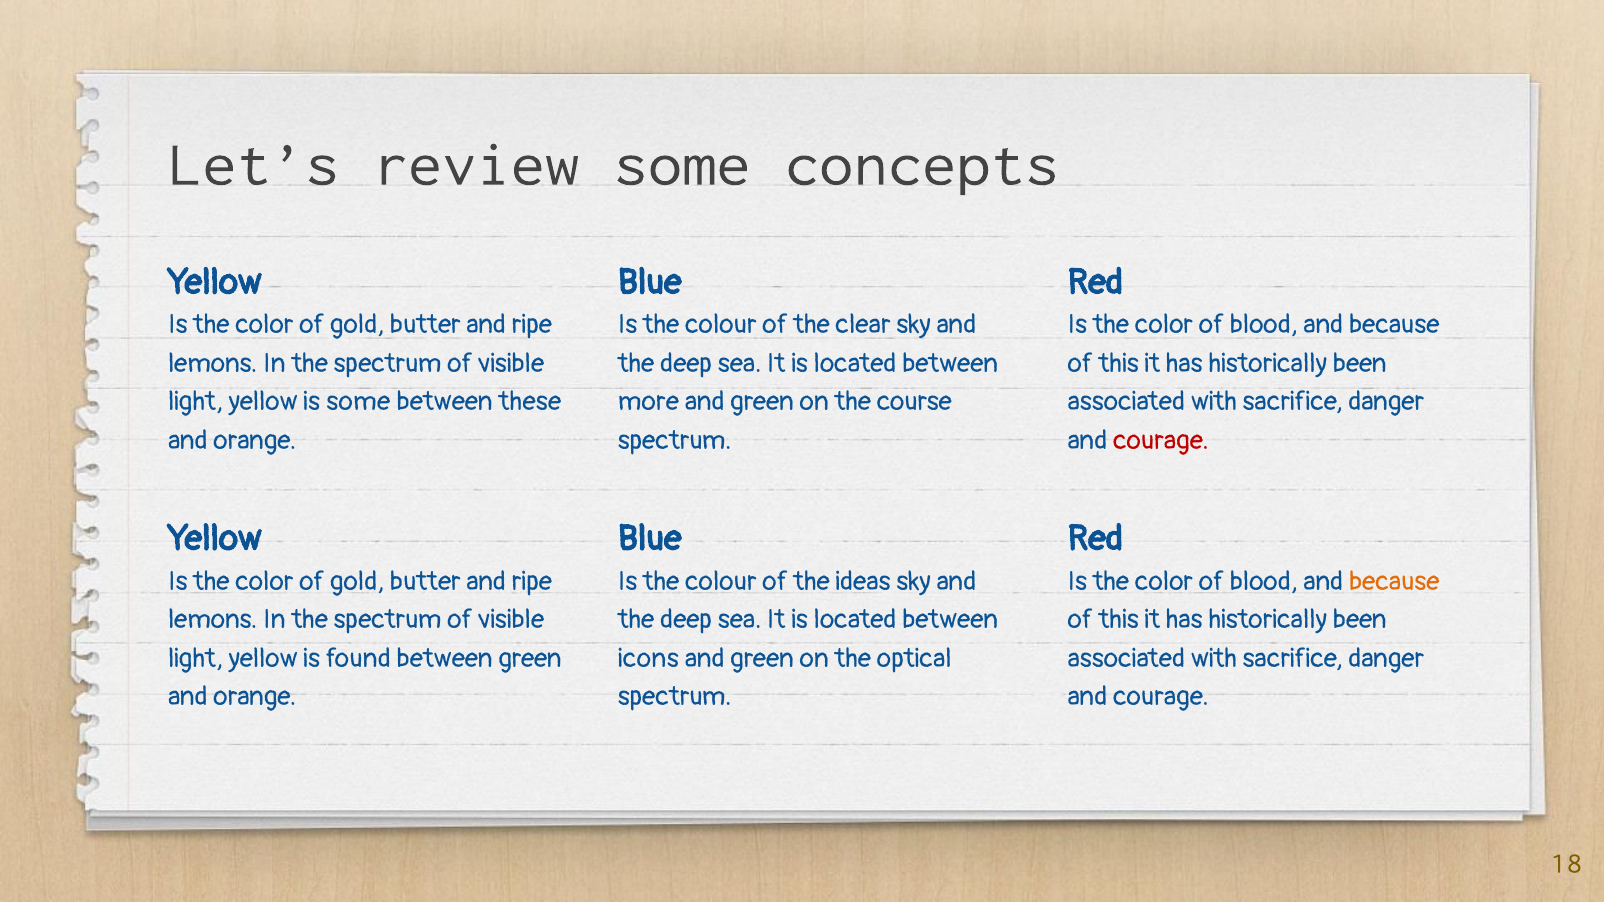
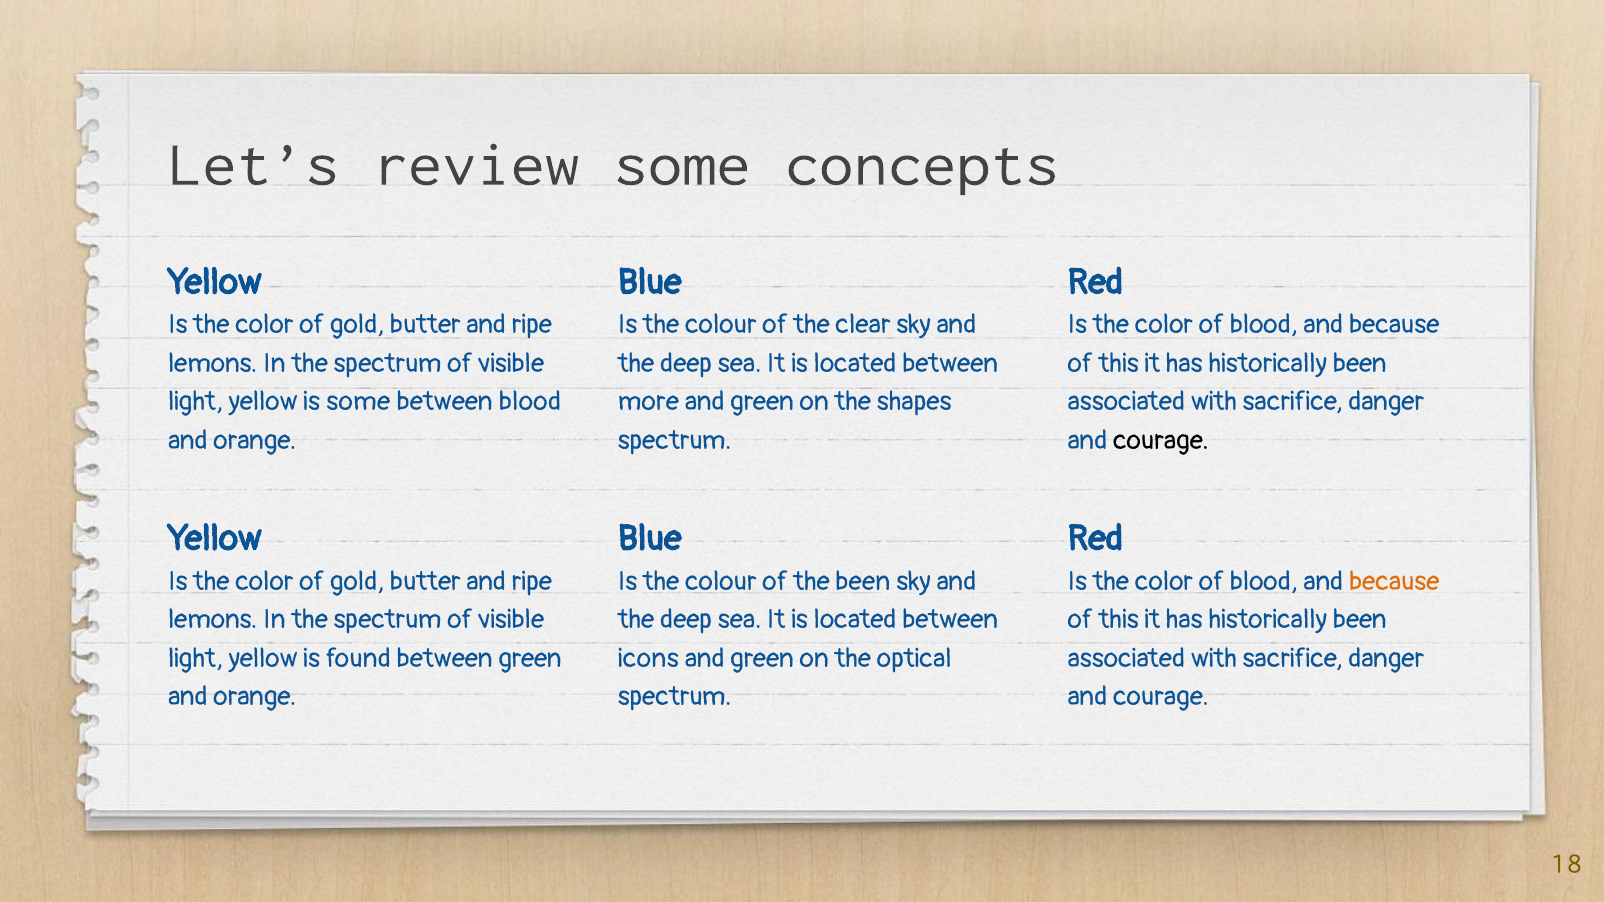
between these: these -> blood
course: course -> shapes
courage at (1161, 441) colour: red -> black
the ideas: ideas -> been
